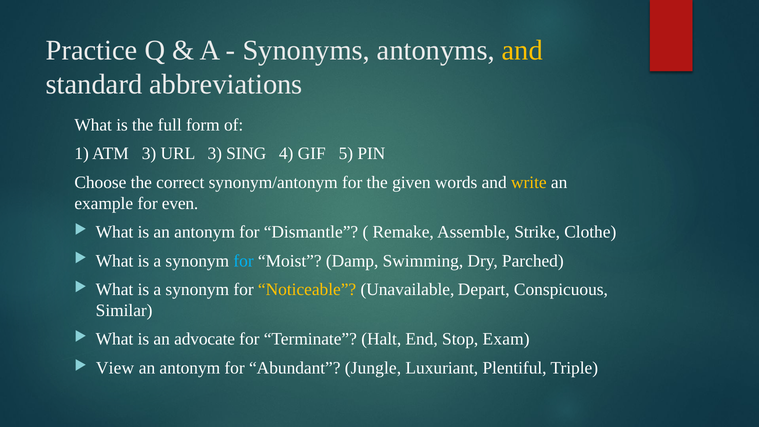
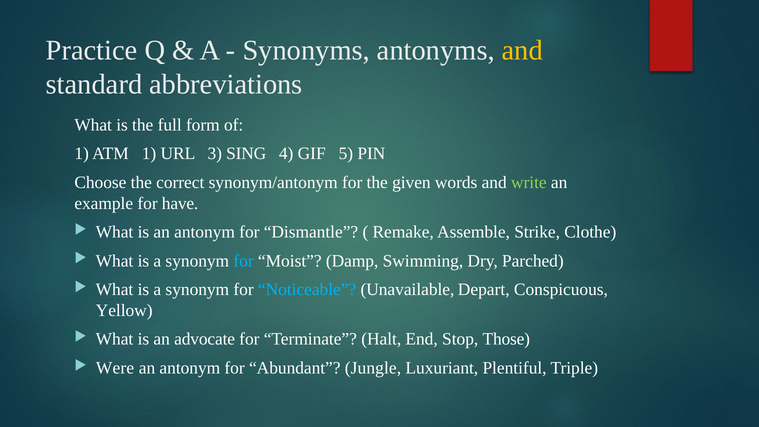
ATM 3: 3 -> 1
write colour: yellow -> light green
even: even -> have
Noticeable colour: yellow -> light blue
Similar: Similar -> Yellow
Exam: Exam -> Those
View: View -> Were
